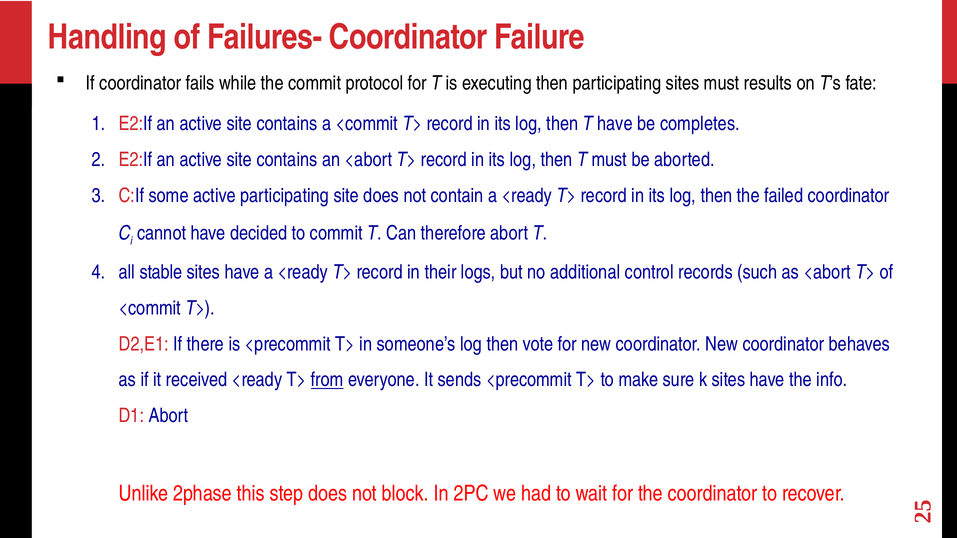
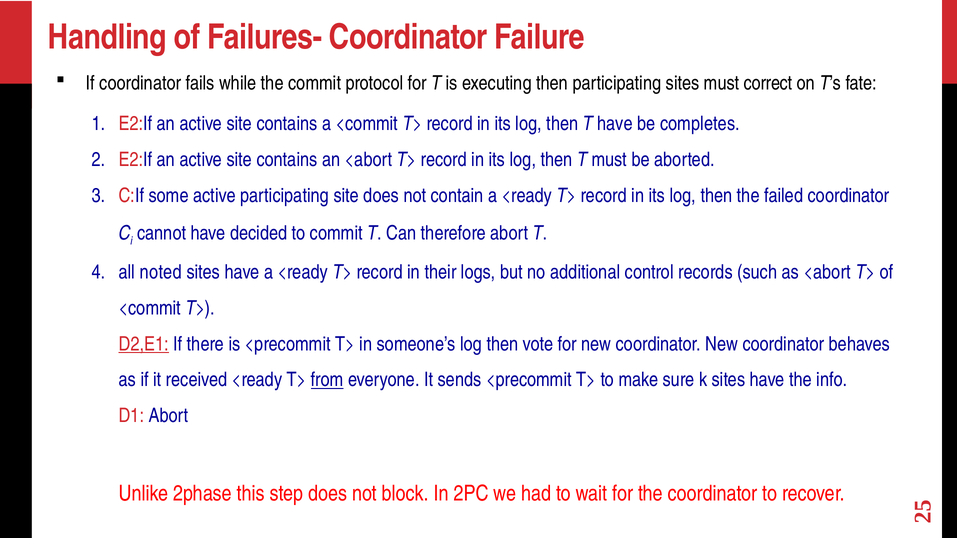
results: results -> correct
stable: stable -> noted
D2,E1 underline: none -> present
